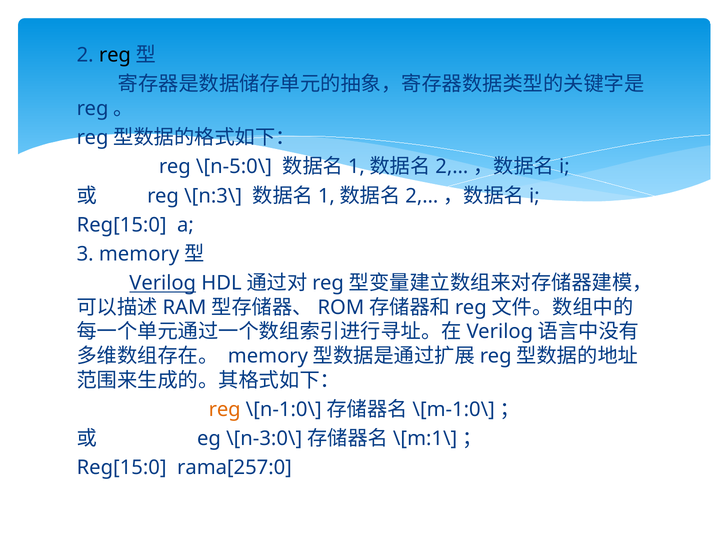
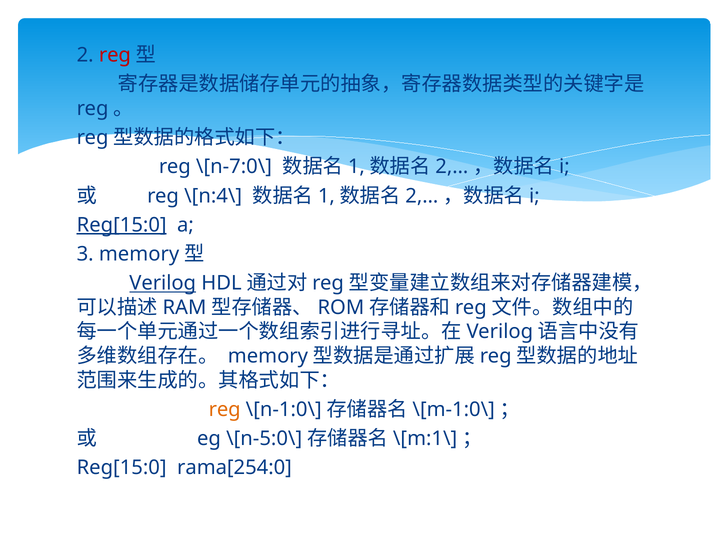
reg at (115, 55) colour: black -> red
\[n-5:0\: \[n-5:0\ -> \[n-7:0\
\[n:3\: \[n:3\ -> \[n:4\
Reg[15:0 at (122, 225) underline: none -> present
\[n-3:0\: \[n-3:0\ -> \[n-5:0\
rama[257:0: rama[257:0 -> rama[254:0
